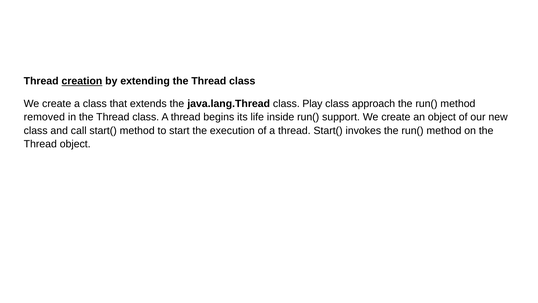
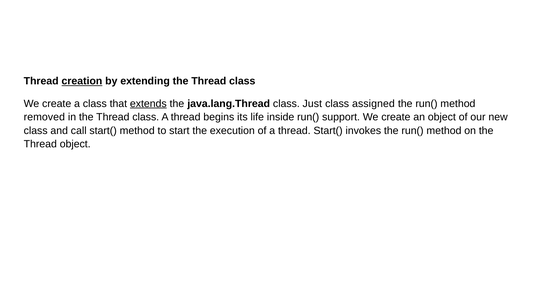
extends underline: none -> present
Play: Play -> Just
approach: approach -> assigned
